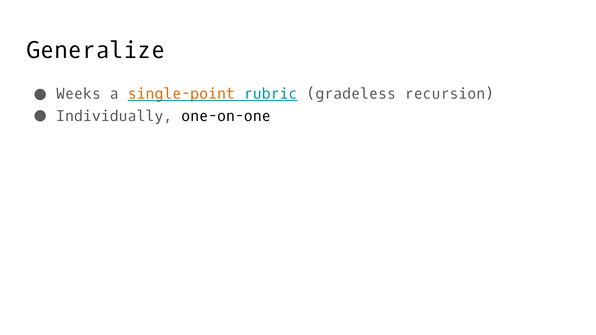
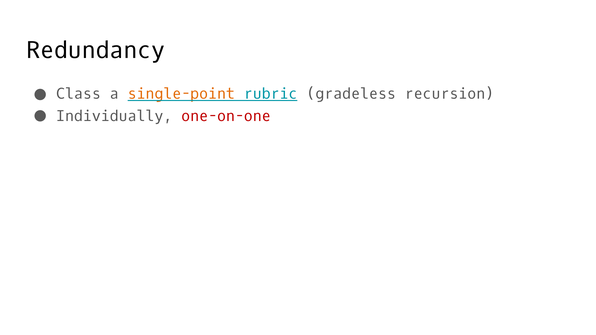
Generalize: Generalize -> Redundancy
Weeks: Weeks -> Class
one-on-one colour: black -> red
